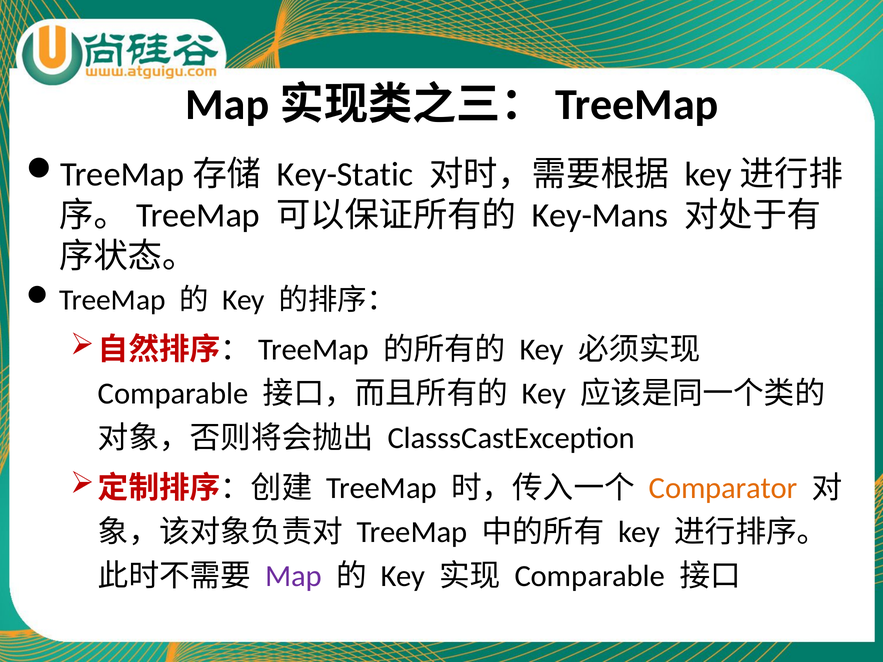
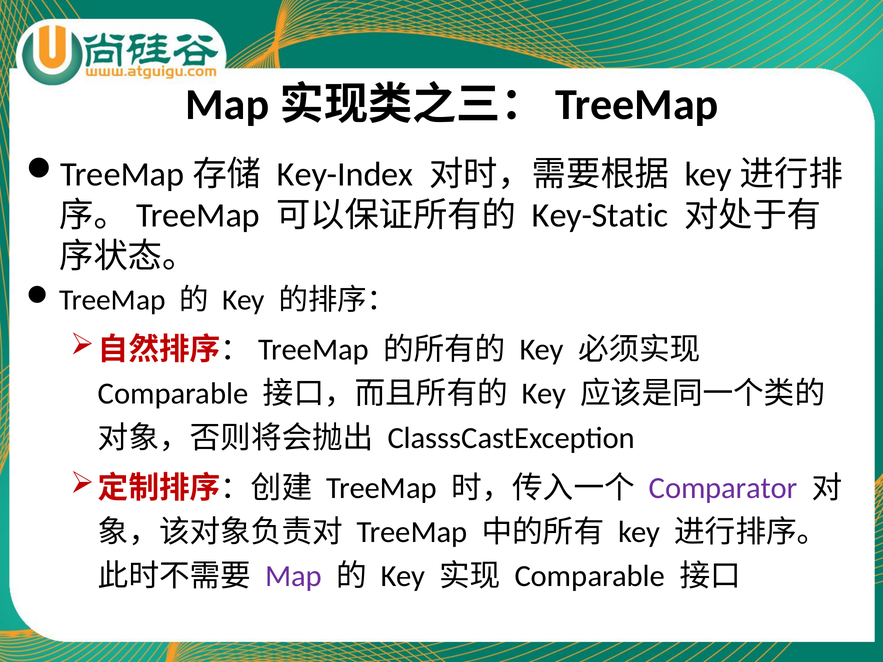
Key-Static: Key-Static -> Key-Index
Key-Mans: Key-Mans -> Key-Static
Comparator colour: orange -> purple
